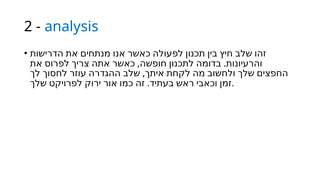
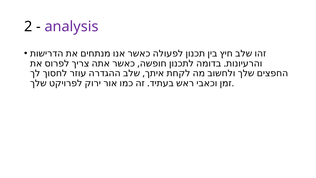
analysis colour: blue -> purple
